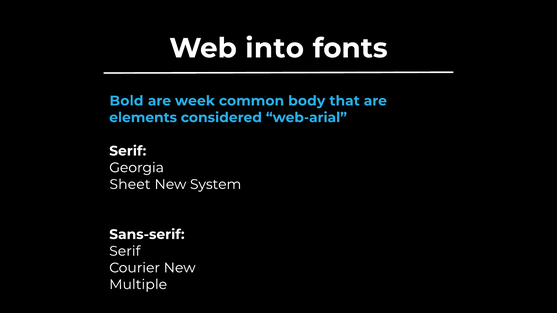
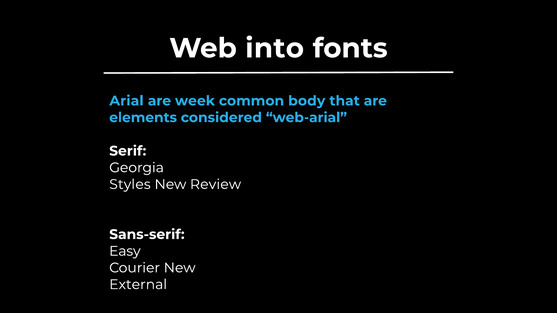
Bold: Bold -> Arial
Sheet: Sheet -> Styles
System: System -> Review
Serif at (125, 251): Serif -> Easy
Multiple: Multiple -> External
